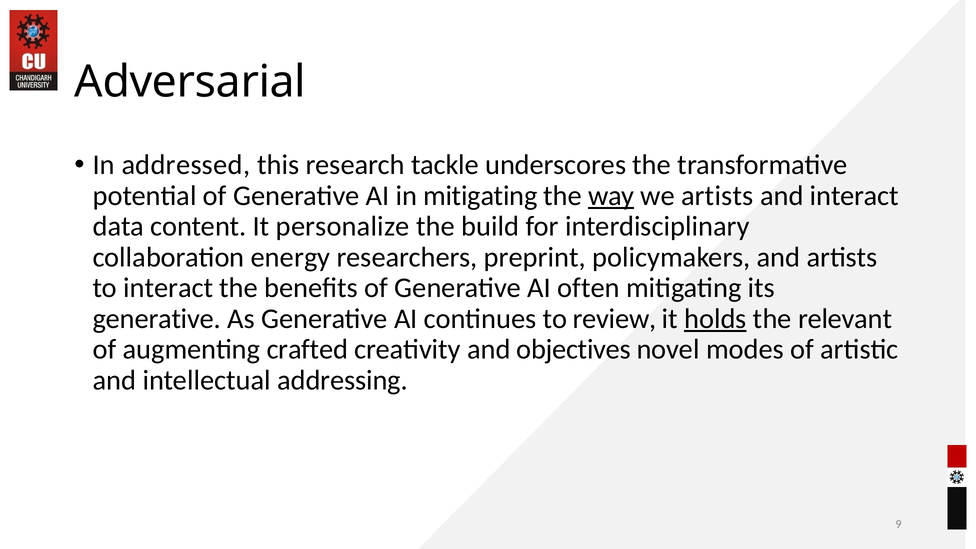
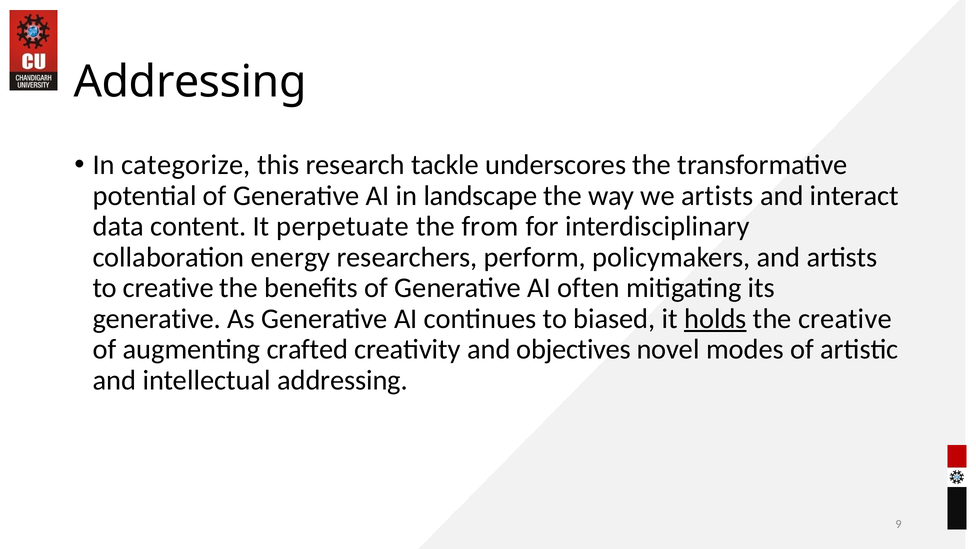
Adversarial at (190, 82): Adversarial -> Addressing
addressed: addressed -> categorize
in mitigating: mitigating -> landscape
way underline: present -> none
personalize: personalize -> perpetuate
build: build -> from
preprint: preprint -> perform
to interact: interact -> creative
review: review -> biased
the relevant: relevant -> creative
